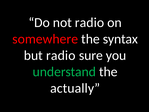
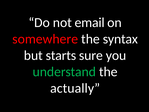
not radio: radio -> email
but radio: radio -> starts
